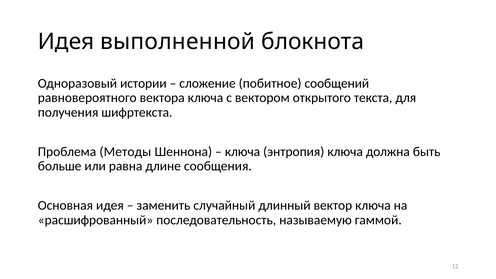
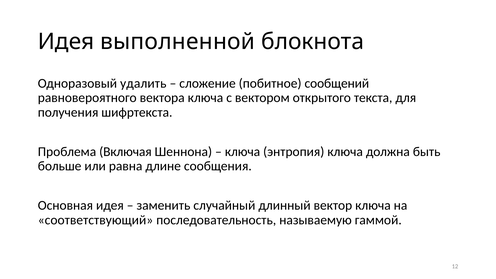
истории: истории -> удалить
Методы: Методы -> Включая
расшифрованный: расшифрованный -> соответствующий
